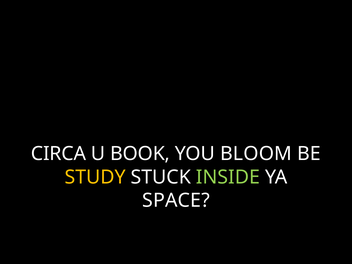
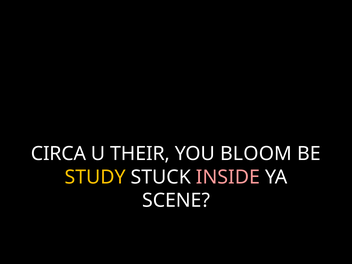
BOOK: BOOK -> THEIR
INSIDE colour: light green -> pink
SPACE: SPACE -> SCENE
